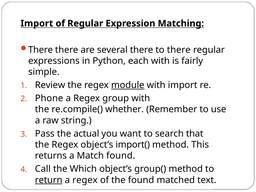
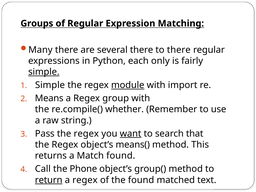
Import at (37, 23): Import -> Groups
There at (41, 50): There -> Many
each with: with -> only
simple at (44, 72) underline: none -> present
Review at (50, 85): Review -> Simple
Phone: Phone -> Means
Pass the actual: actual -> regex
want underline: none -> present
import(: import( -> means(
Which: Which -> Phone
